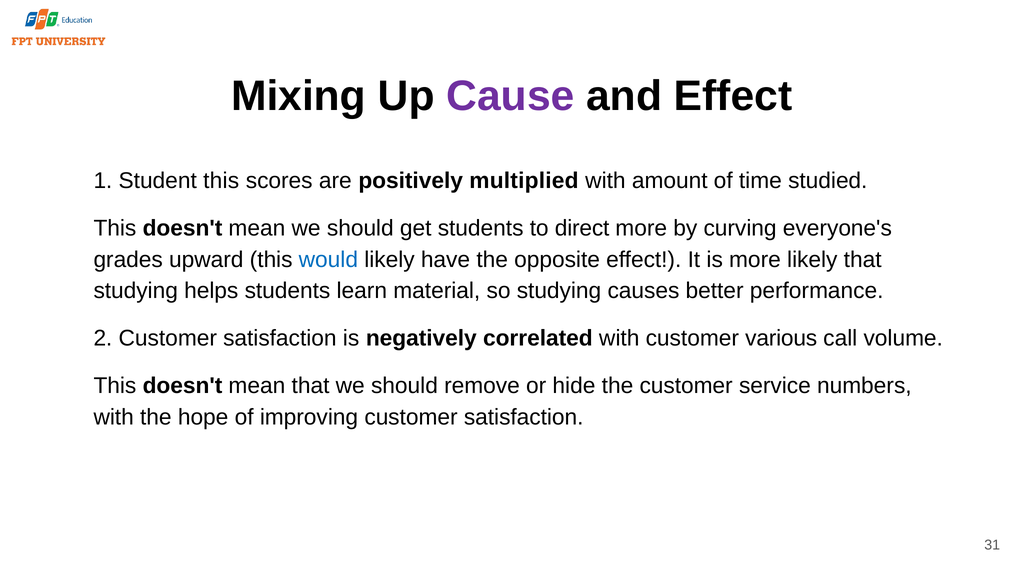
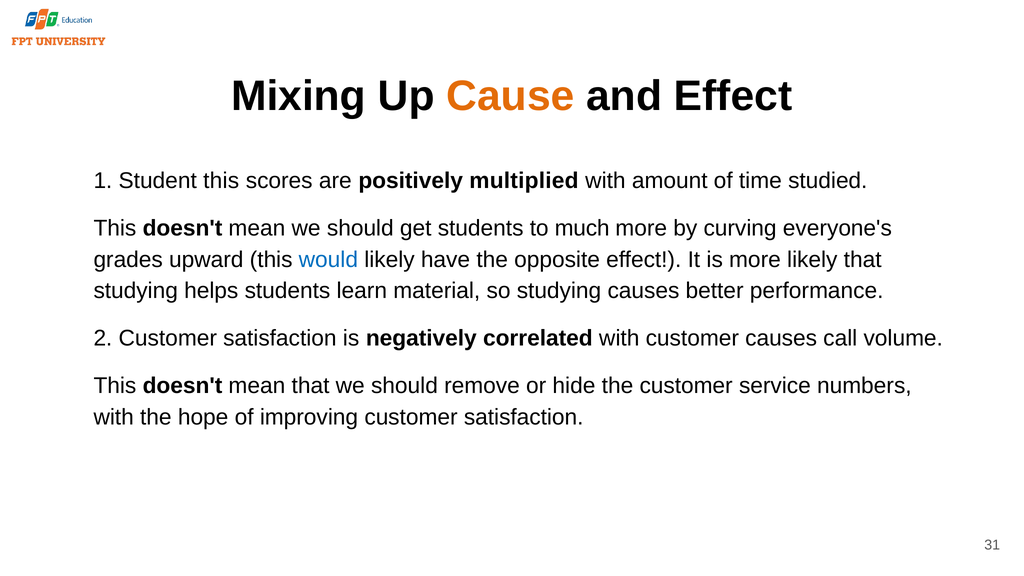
Cause colour: purple -> orange
direct: direct -> much
customer various: various -> causes
